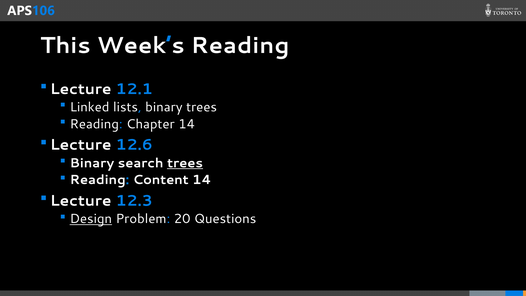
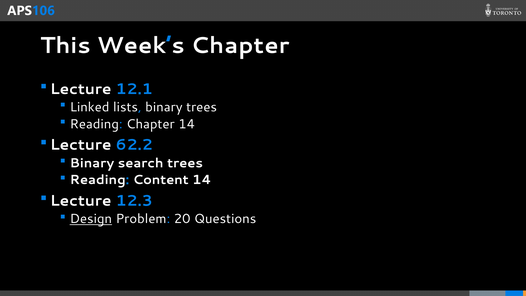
Week’s Reading: Reading -> Chapter
12.6: 12.6 -> 62.2
trees at (185, 163) underline: present -> none
